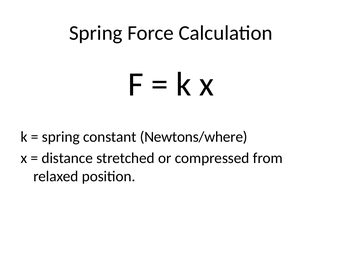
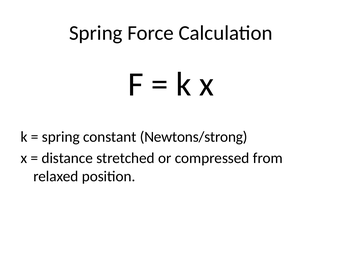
Newtons/where: Newtons/where -> Newtons/strong
